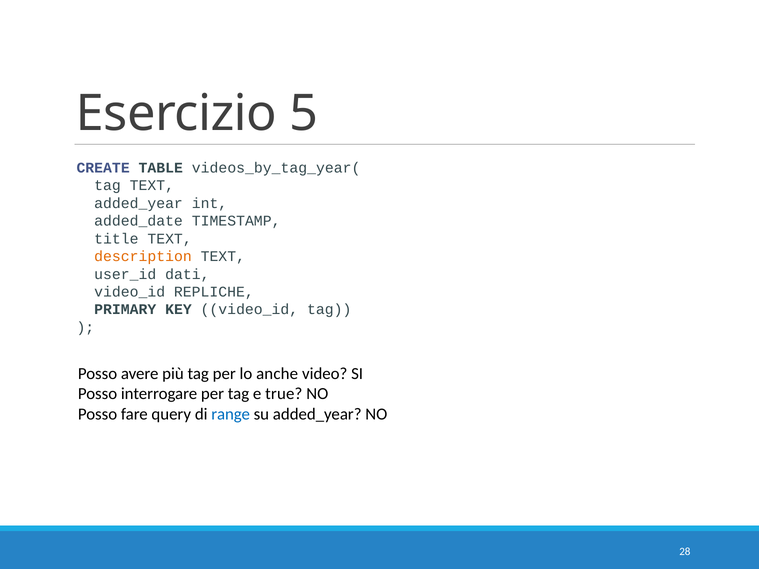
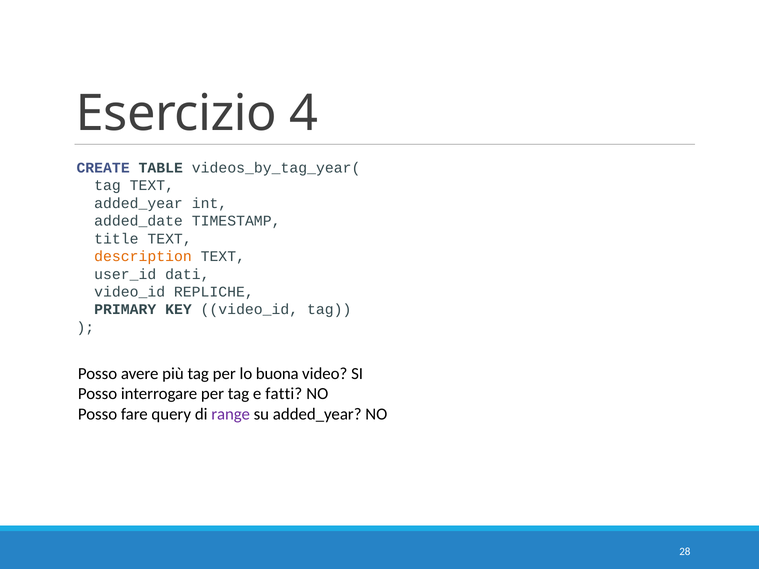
5: 5 -> 4
anche: anche -> buona
true: true -> fatti
range colour: blue -> purple
